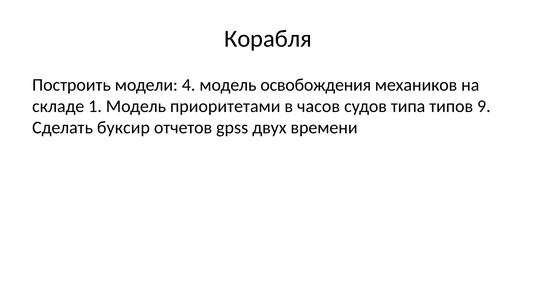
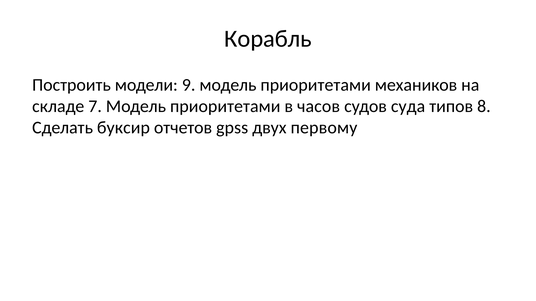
Корабля: Корабля -> Корабль
4: 4 -> 9
освобождения at (316, 85): освобождения -> приоритетами
1: 1 -> 7
типа: типа -> суда
9: 9 -> 8
времени: времени -> первому
